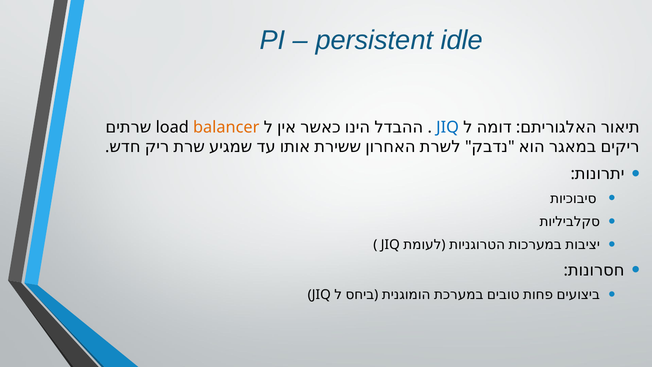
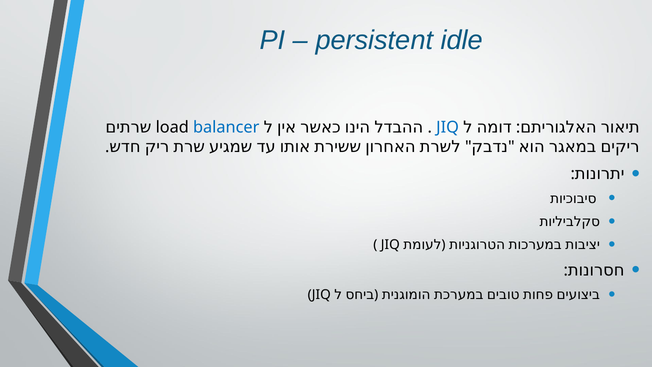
balancer colour: orange -> blue
